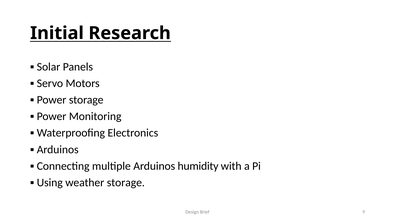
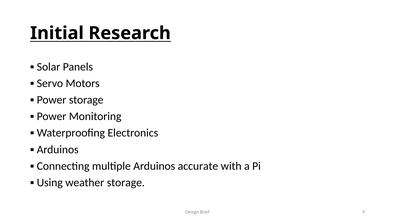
humidity: humidity -> accurate
